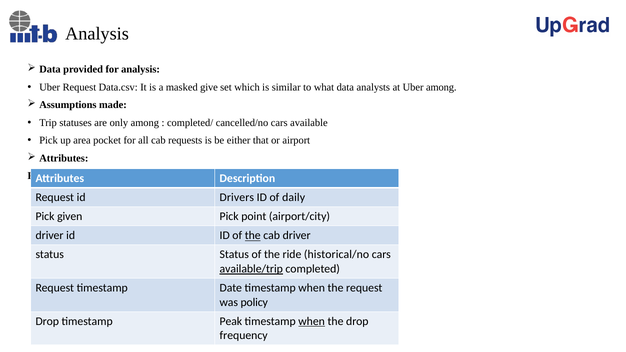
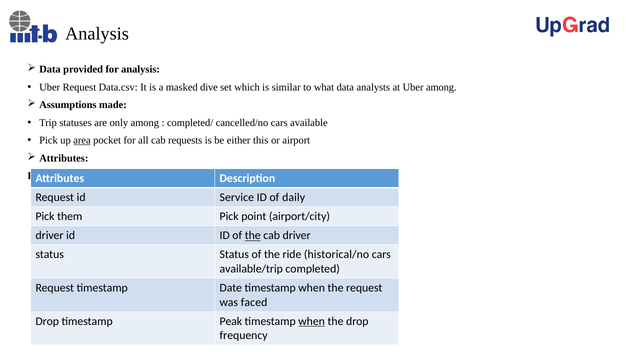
give: give -> dive
area underline: none -> present
that: that -> this
Drivers: Drivers -> Service
Pick given: given -> them
available/trip underline: present -> none
policy: policy -> faced
